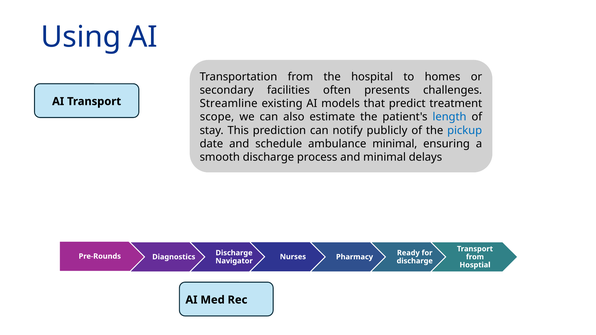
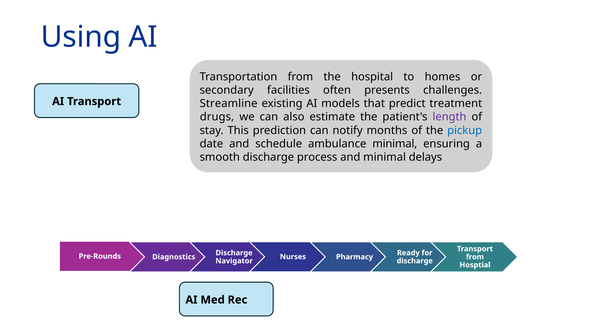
scope: scope -> drugs
length colour: blue -> purple
publicly: publicly -> months
